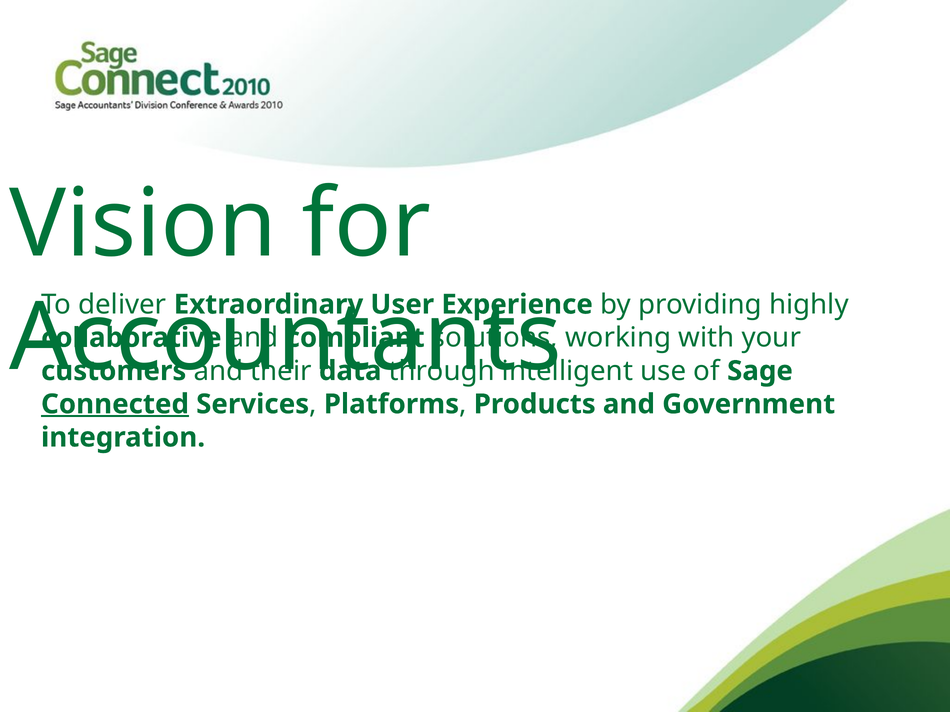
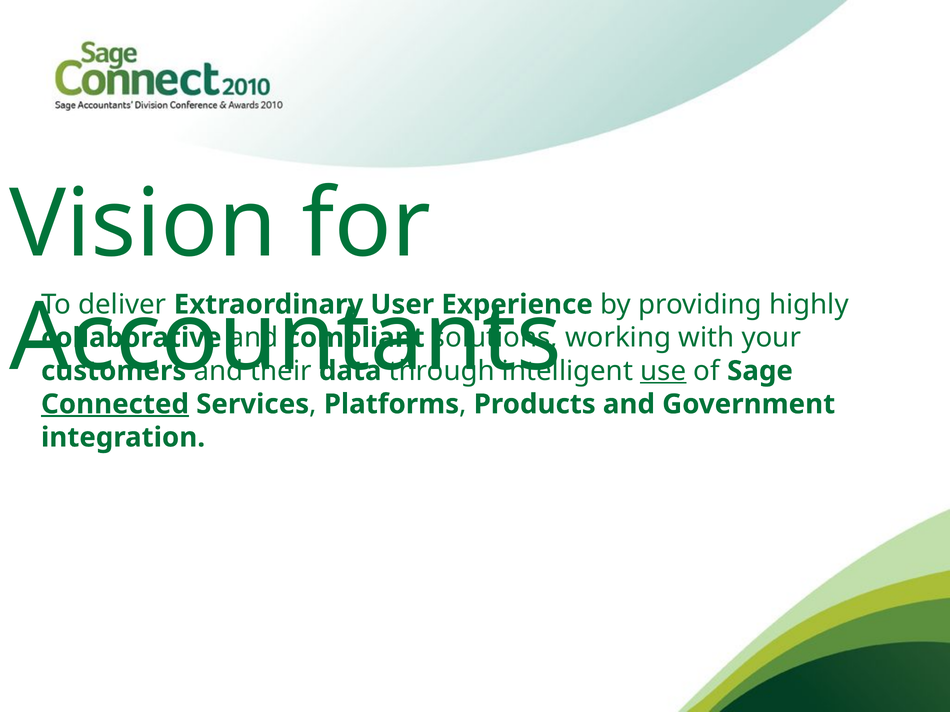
use underline: none -> present
